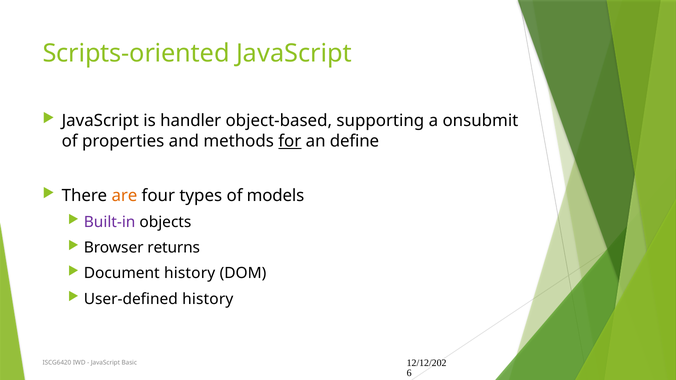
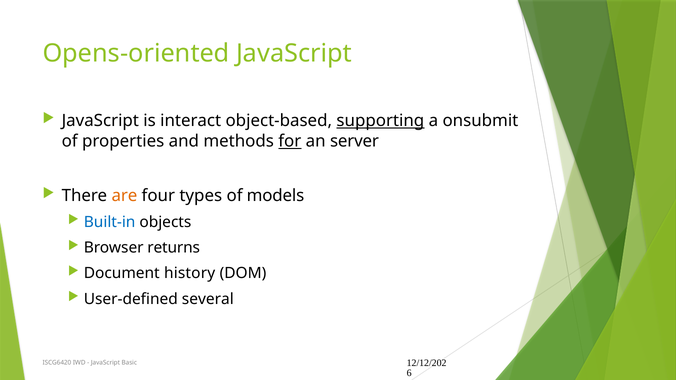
Scripts-oriented: Scripts-oriented -> Opens-oriented
handler: handler -> interact
supporting underline: none -> present
define: define -> server
Built-in colour: purple -> blue
User-defined history: history -> several
